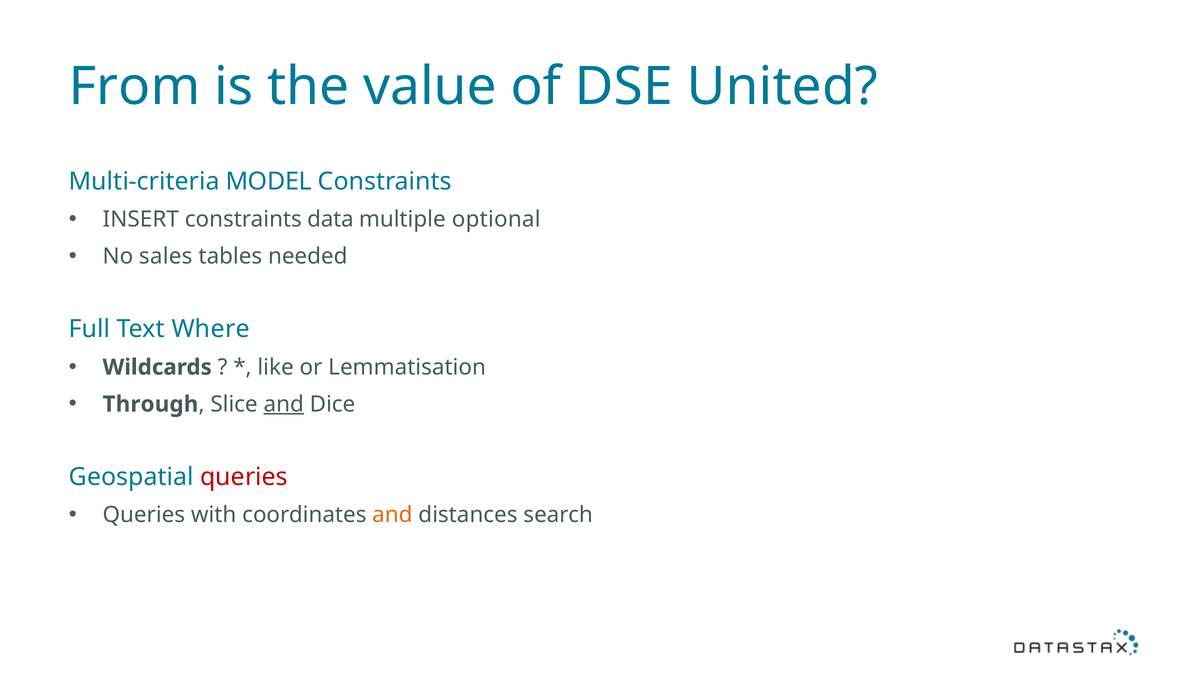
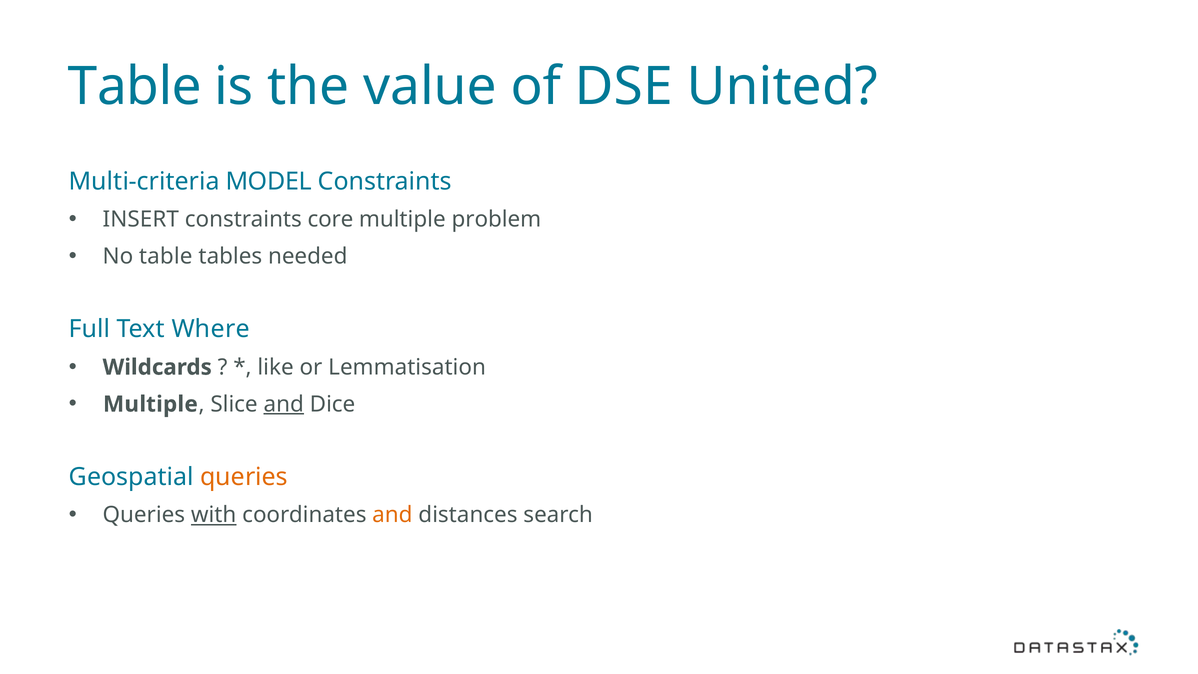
From at (135, 87): From -> Table
data: data -> core
optional: optional -> problem
No sales: sales -> table
Through at (150, 404): Through -> Multiple
queries at (244, 477) colour: red -> orange
with underline: none -> present
